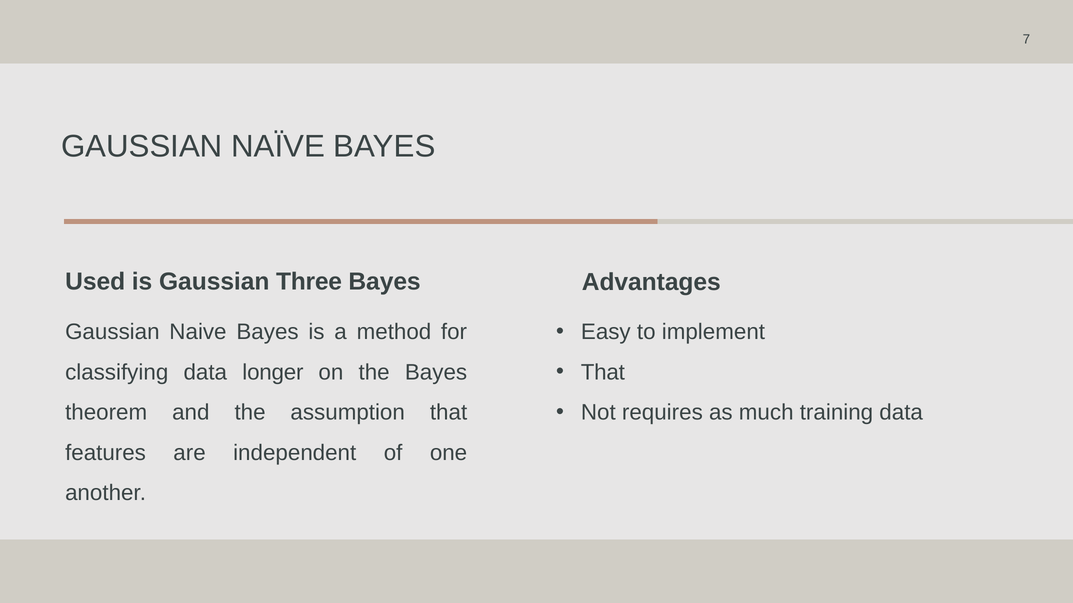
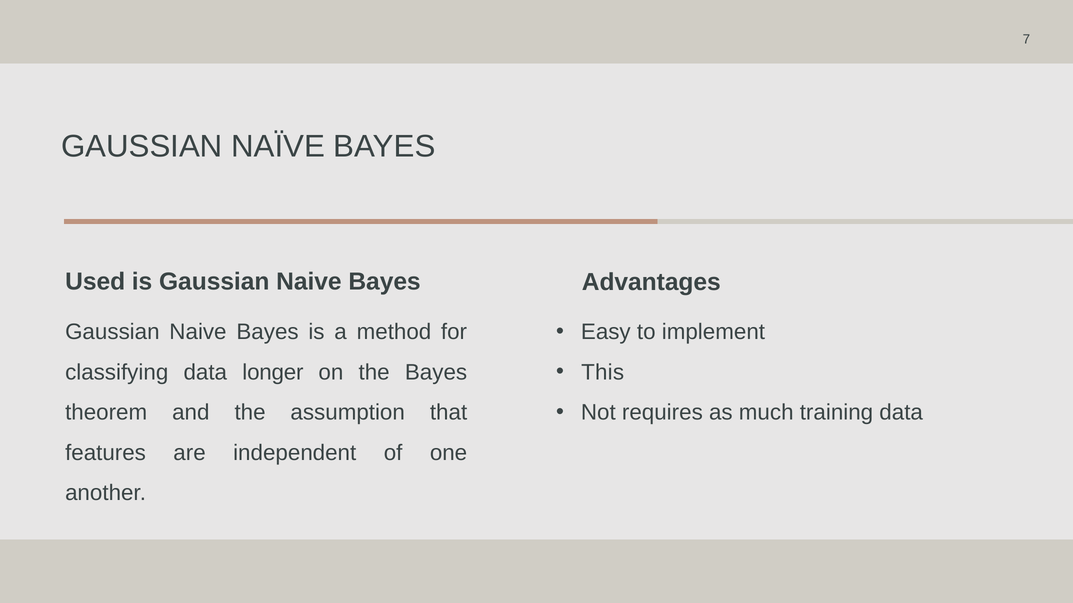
is Gaussian Three: Three -> Naive
That at (603, 373): That -> This
